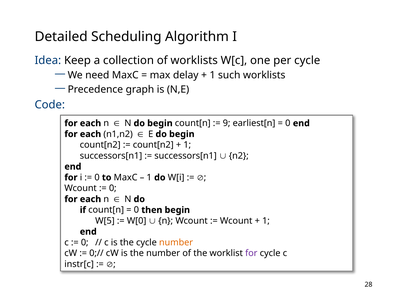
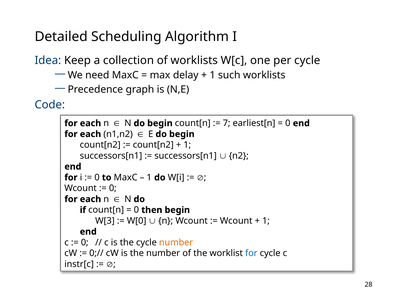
9: 9 -> 7
W[5: W[5 -> W[3
for at (251, 254) colour: purple -> blue
